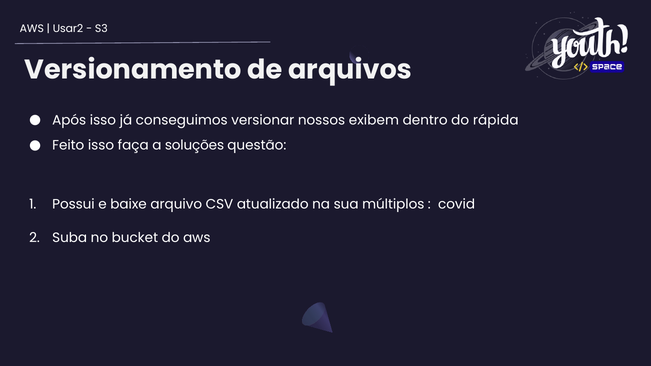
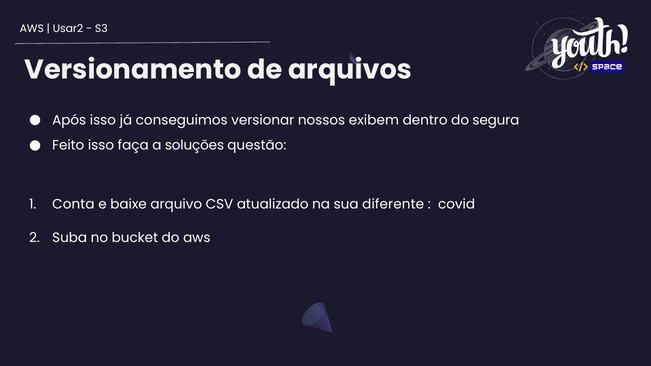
rápida: rápida -> segura
Possui: Possui -> Conta
múltiplos: múltiplos -> diferente
